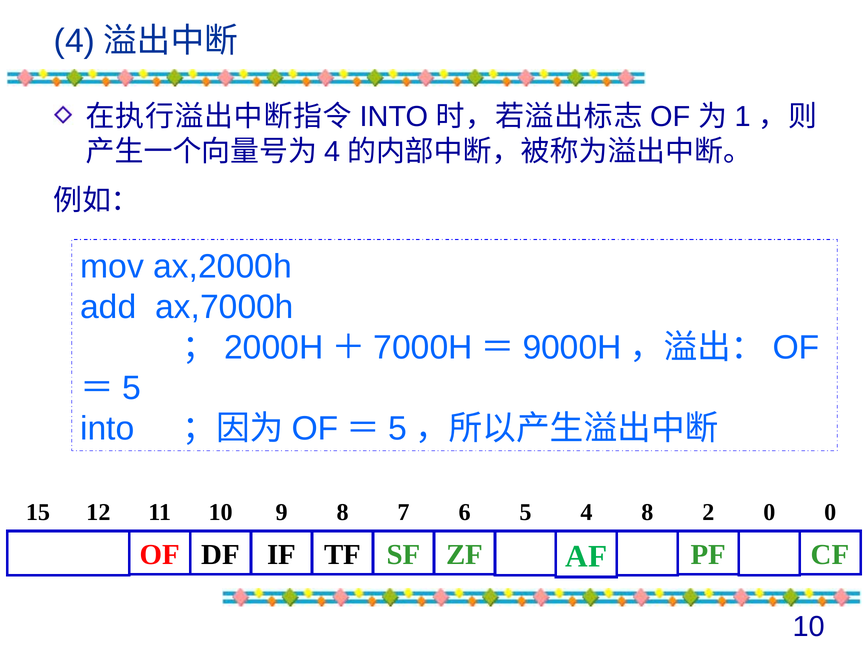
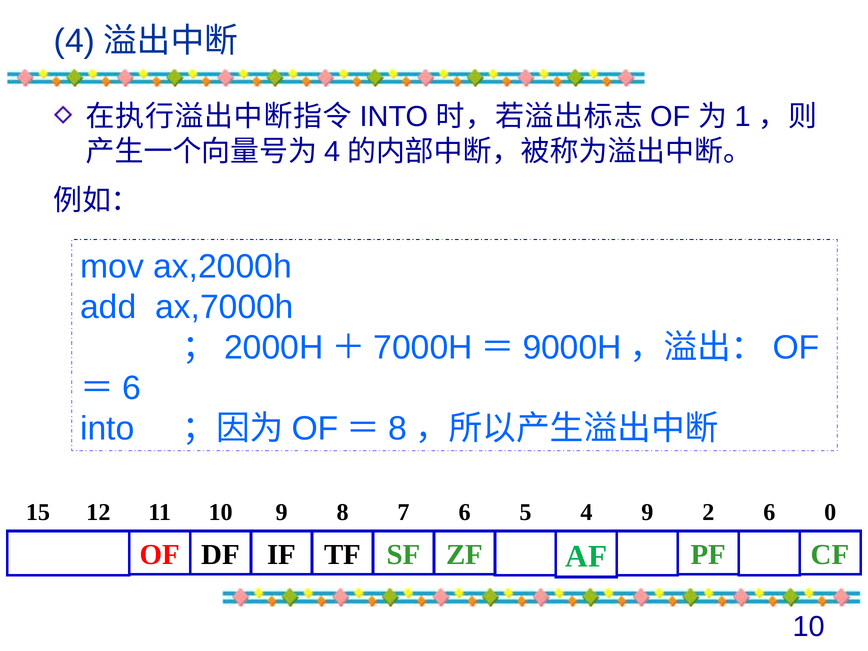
5 at (131, 388): 5 -> 6
5 at (398, 429): 5 -> 8
4 8: 8 -> 9
2 0: 0 -> 6
